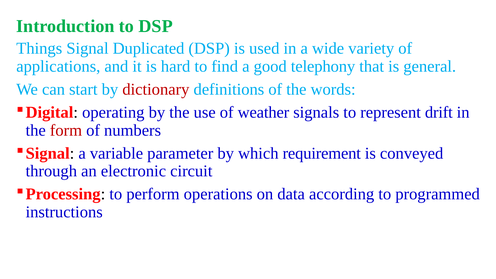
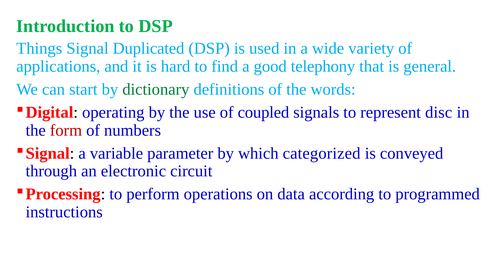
dictionary colour: red -> green
weather: weather -> coupled
drift: drift -> disc
requirement: requirement -> categorized
